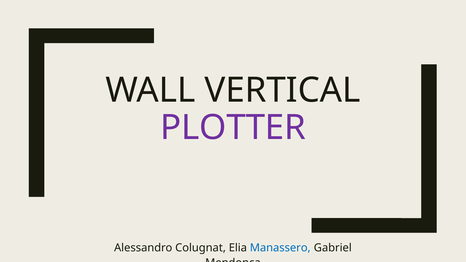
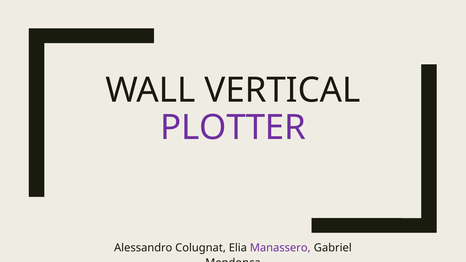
Manassero colour: blue -> purple
